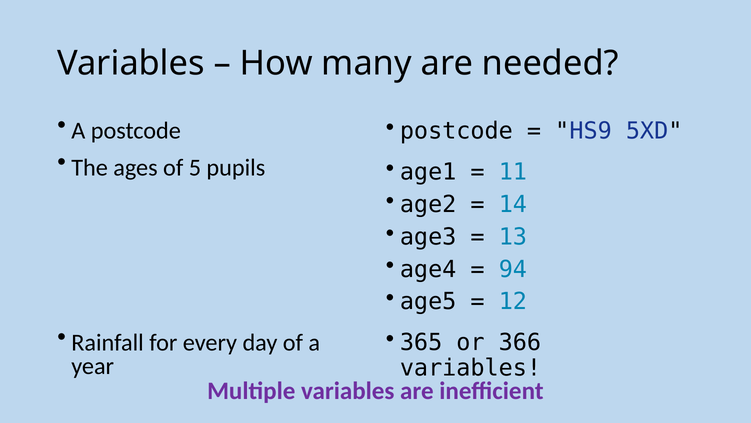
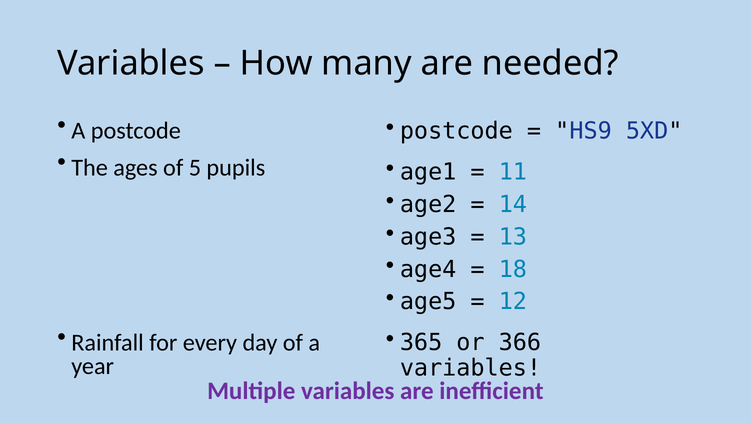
94: 94 -> 18
